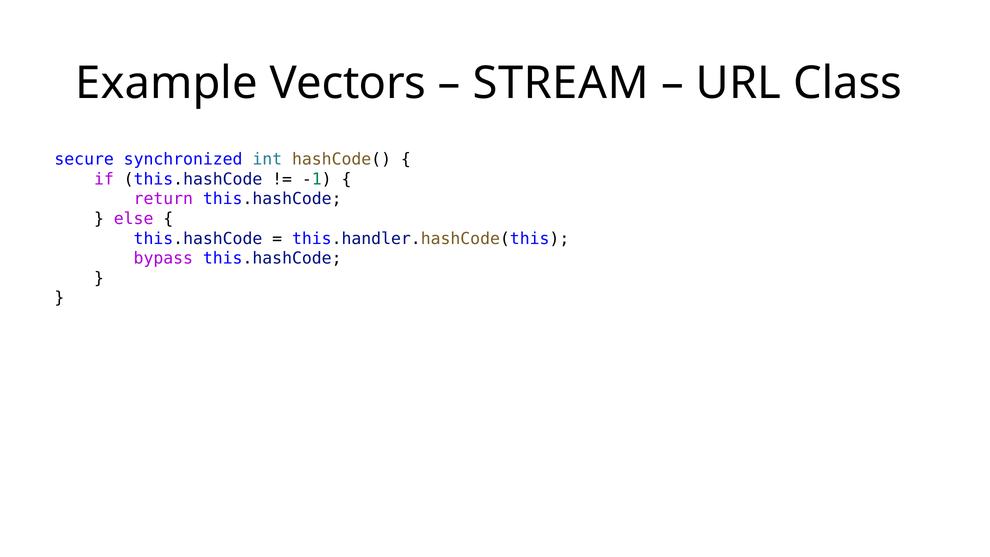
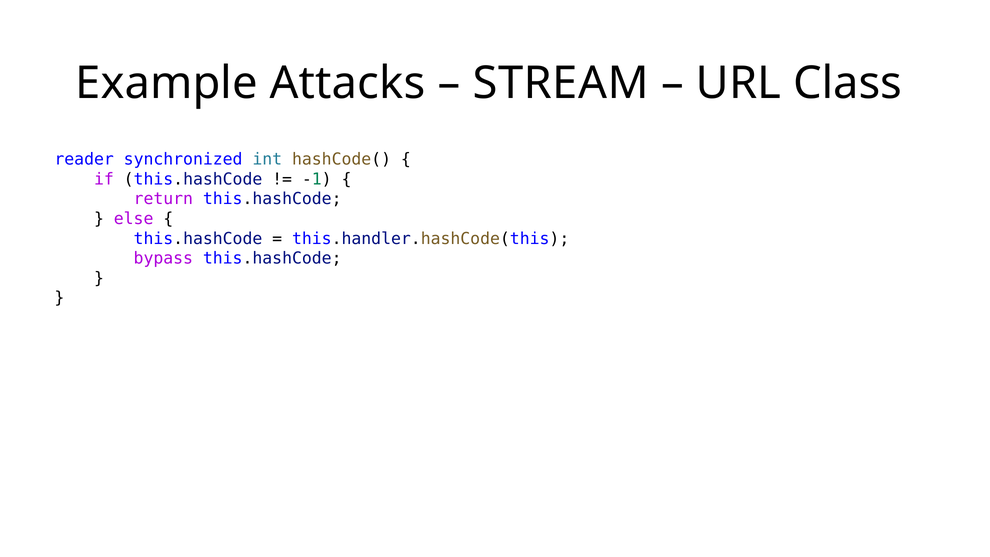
Vectors: Vectors -> Attacks
secure: secure -> reader
